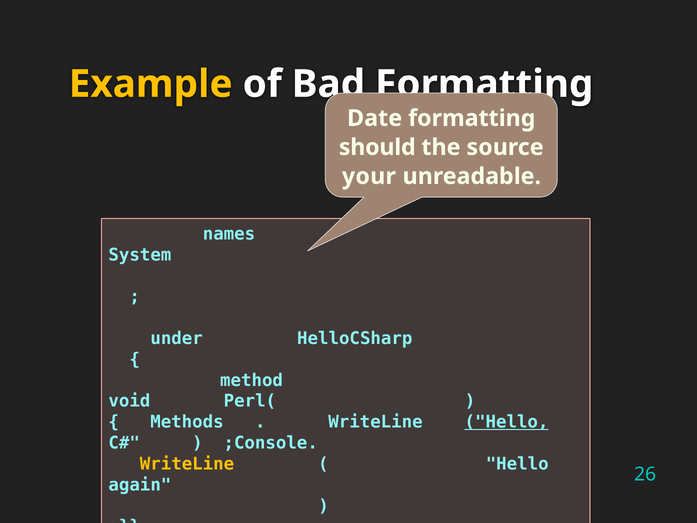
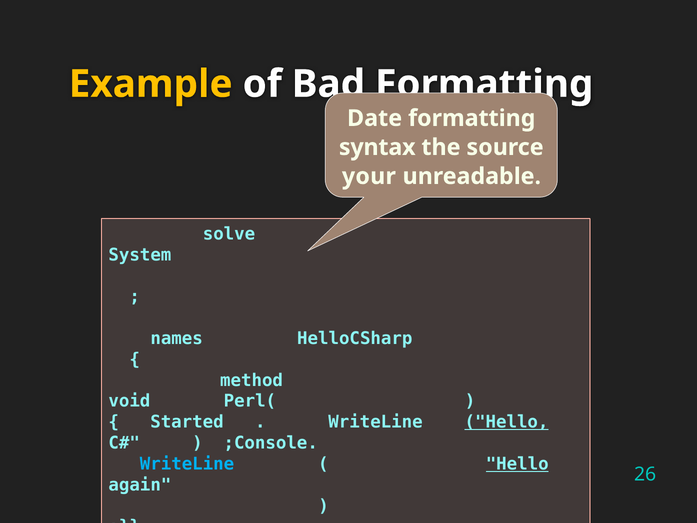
should: should -> syntax
names: names -> solve
under: under -> names
Methods: Methods -> Started
WriteLine at (187, 464) colour: yellow -> light blue
Hello at (517, 464) underline: none -> present
